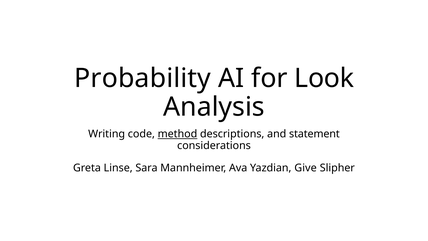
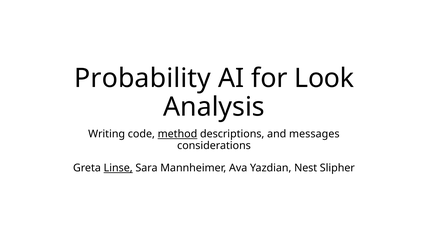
statement: statement -> messages
Linse underline: none -> present
Give: Give -> Nest
